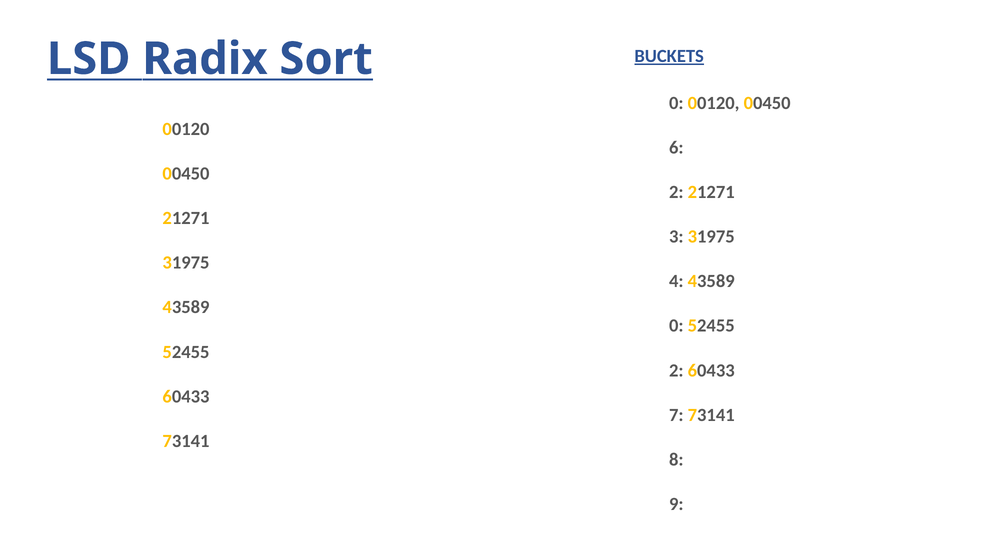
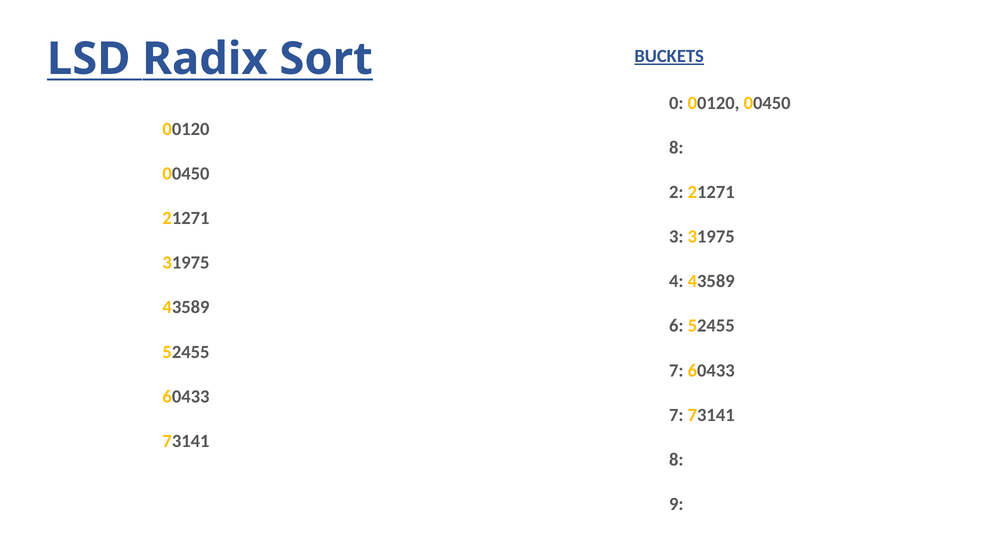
6 at (676, 148): 6 -> 8
0 at (676, 326): 0 -> 6
2 at (676, 370): 2 -> 7
